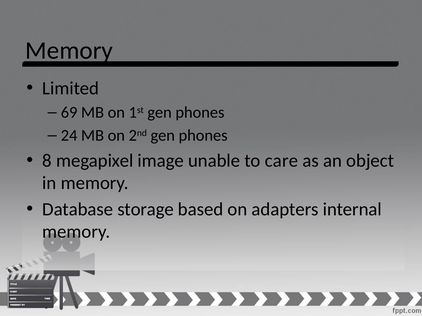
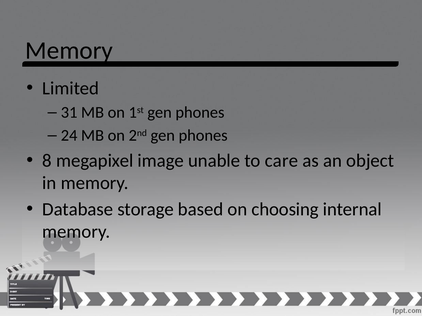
69: 69 -> 31
adapters: adapters -> choosing
